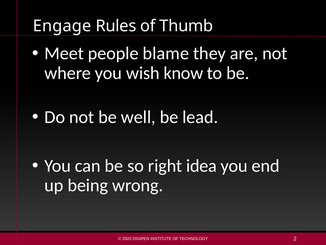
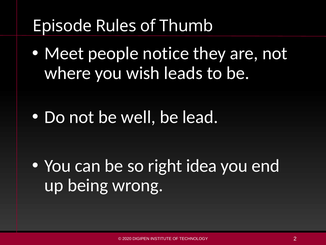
Engage: Engage -> Episode
blame: blame -> notice
know: know -> leads
